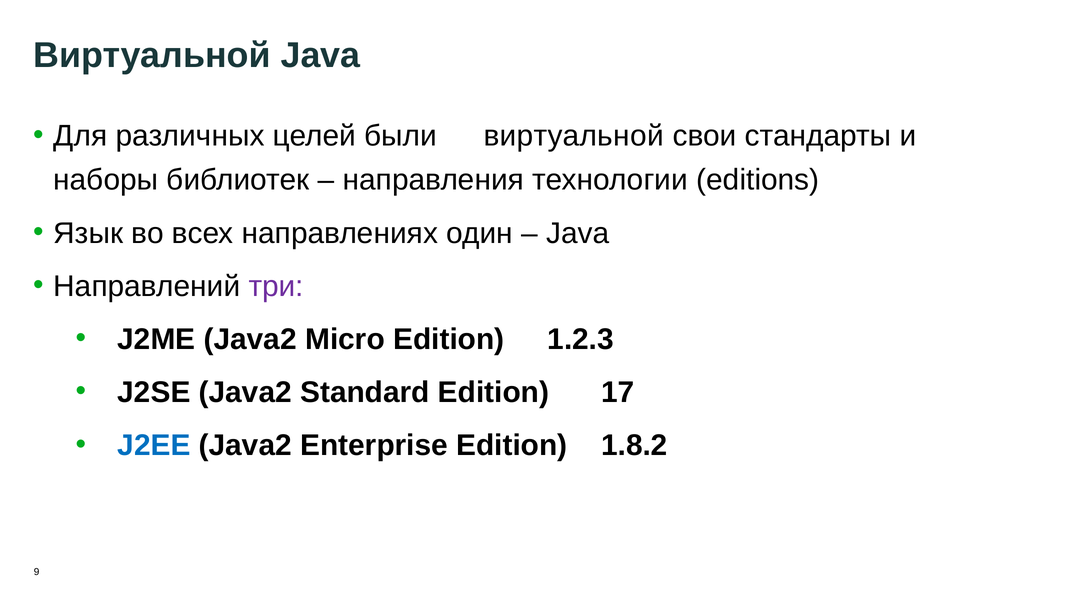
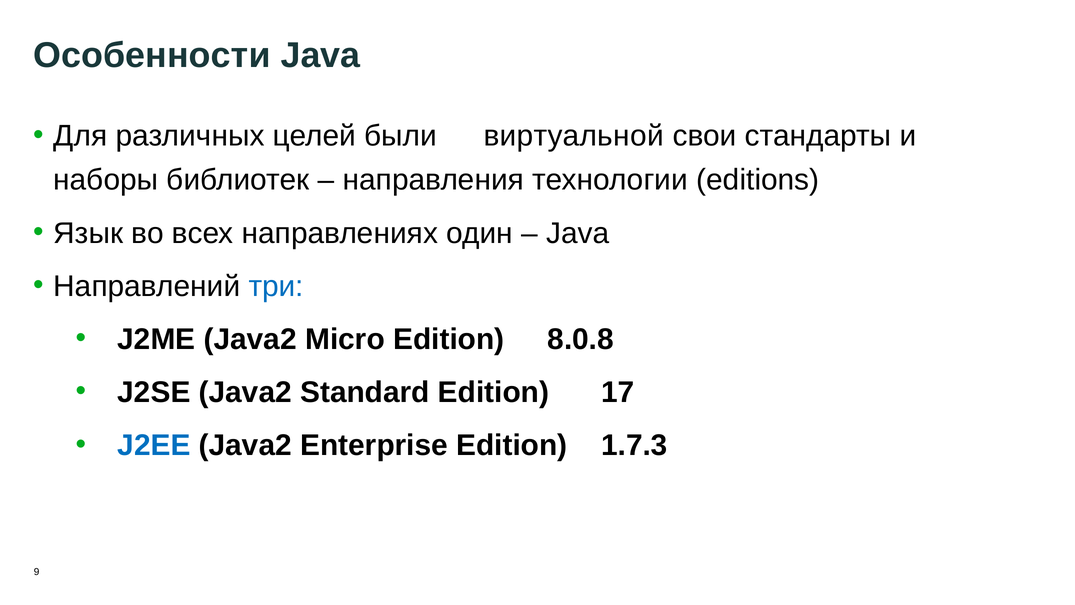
Виртуальной at (152, 56): Виртуальной -> Особенности
три colour: purple -> blue
1.2.3: 1.2.3 -> 8.0.8
1.8.2: 1.8.2 -> 1.7.3
